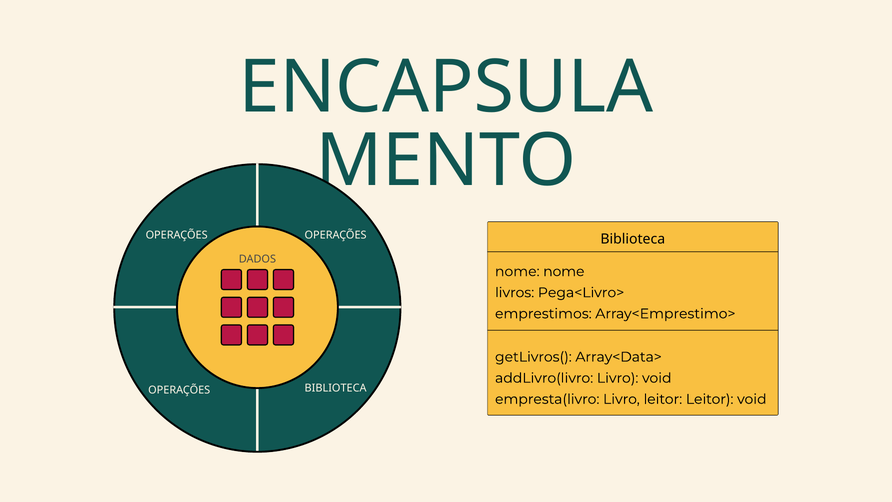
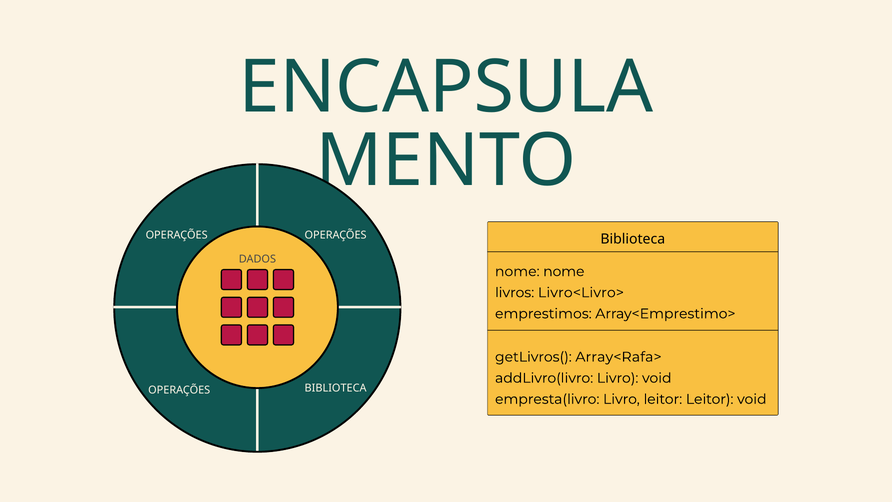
Pega<Livro>: Pega<Livro> -> Livro<Livro>
Array<Data>: Array<Data> -> Array<Rafa>
